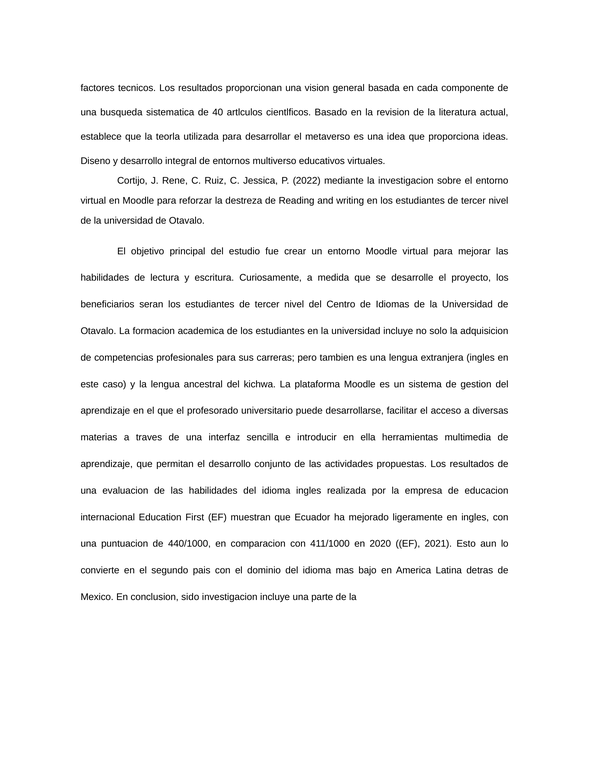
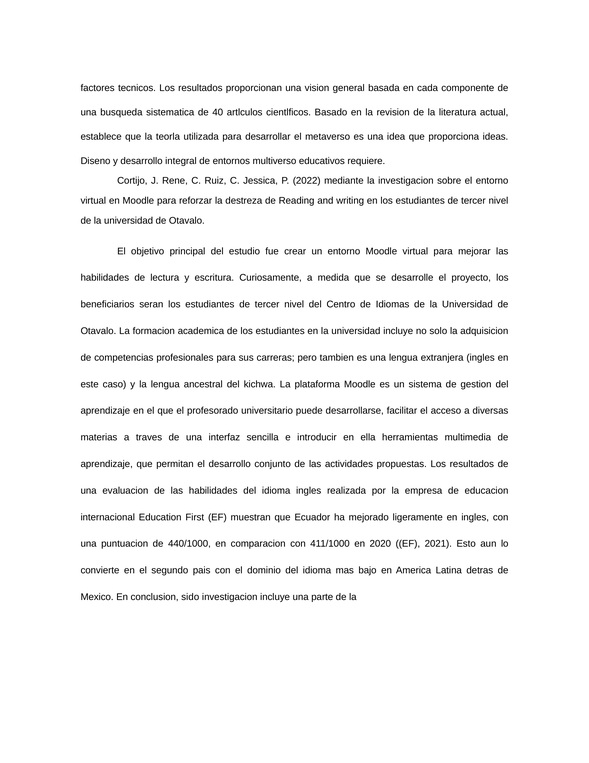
virtuales: virtuales -> requiere
